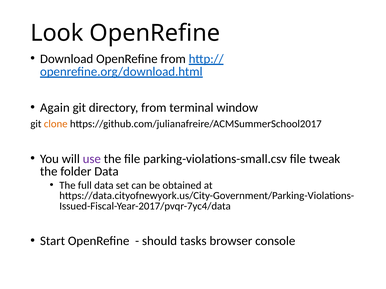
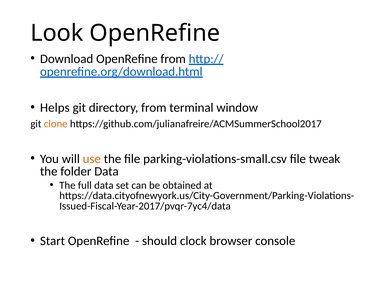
Again: Again -> Helps
use colour: purple -> orange
tasks: tasks -> clock
